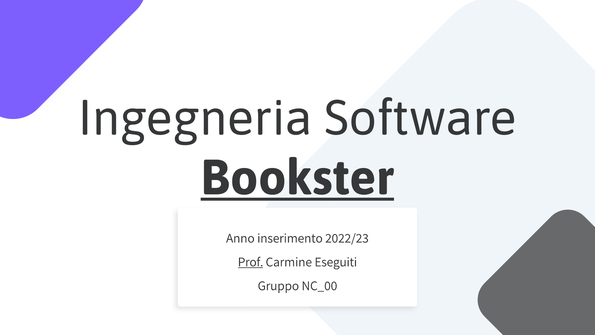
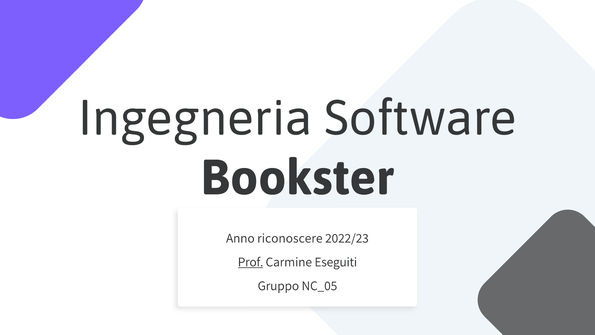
Bookster underline: present -> none
inserimento: inserimento -> riconoscere
NC_00: NC_00 -> NC_05
